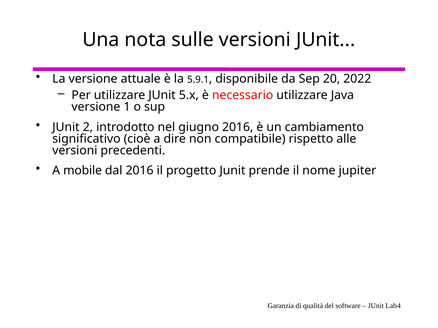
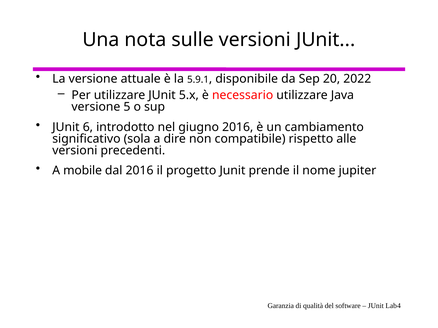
1: 1 -> 5
2: 2 -> 6
cioè: cioè -> sola
